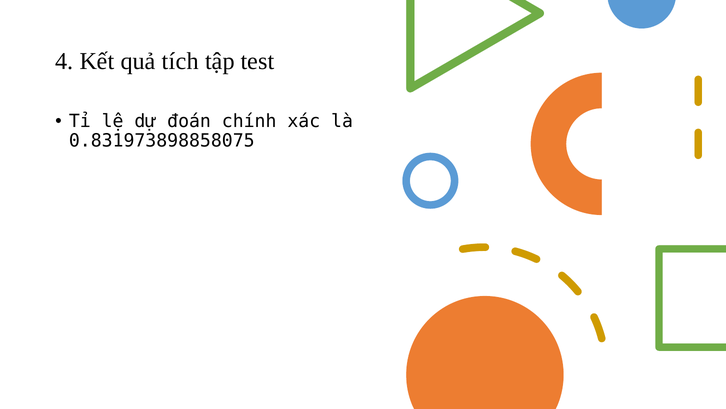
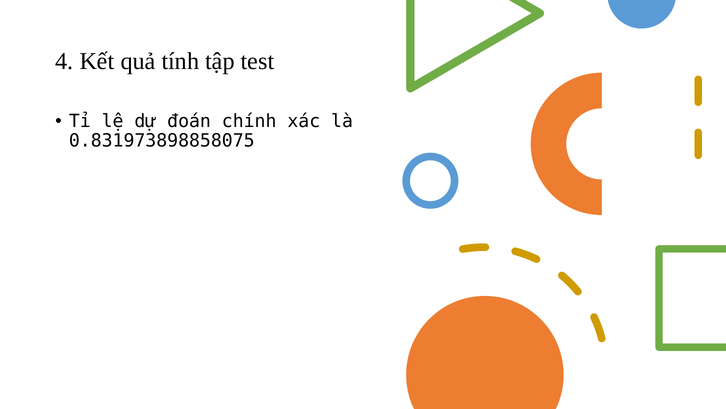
tích: tích -> tính
